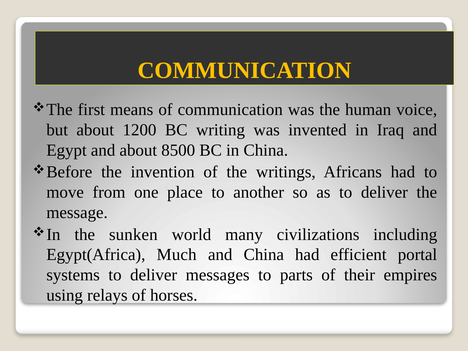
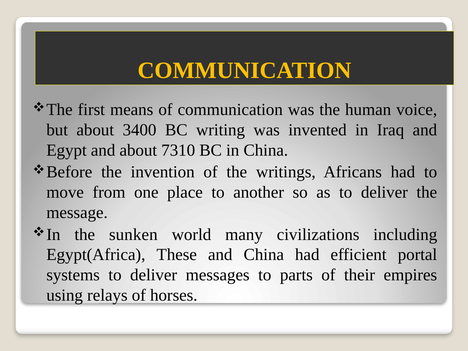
1200: 1200 -> 3400
8500: 8500 -> 7310
Much: Much -> These
